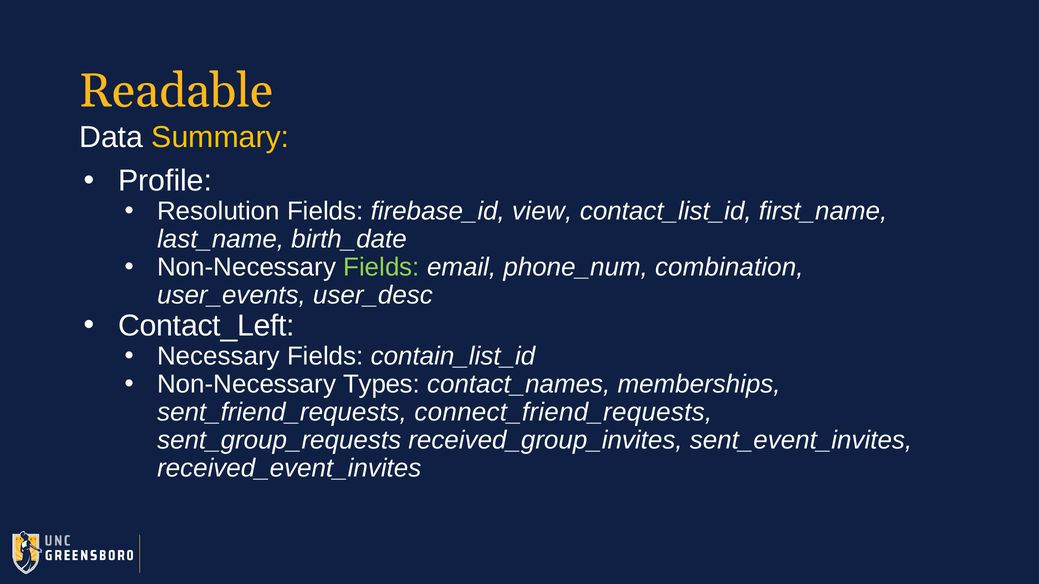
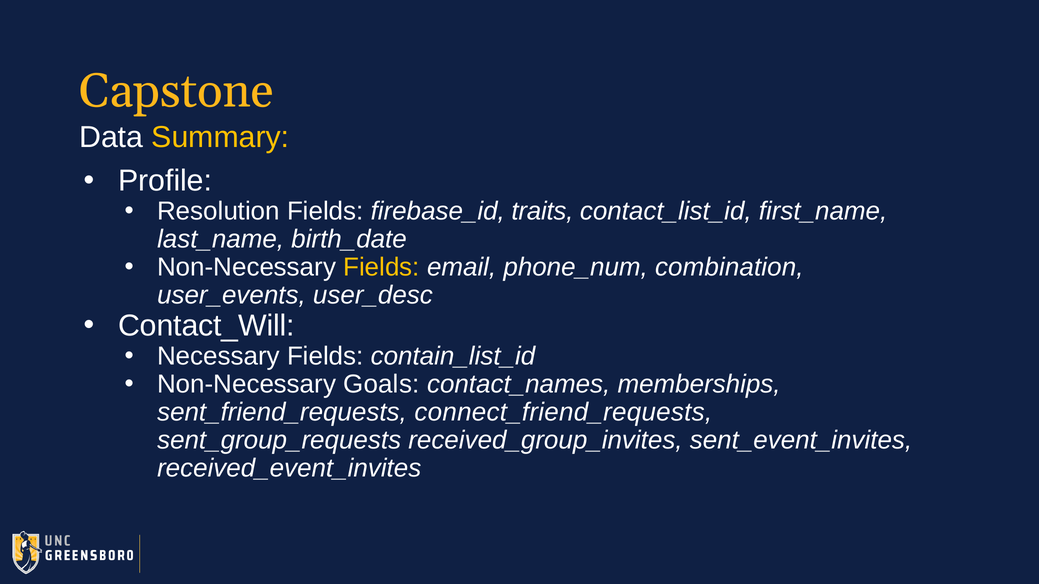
Readable: Readable -> Capstone
view: view -> traits
Fields at (381, 268) colour: light green -> yellow
Contact_Left: Contact_Left -> Contact_Will
Types: Types -> Goals
